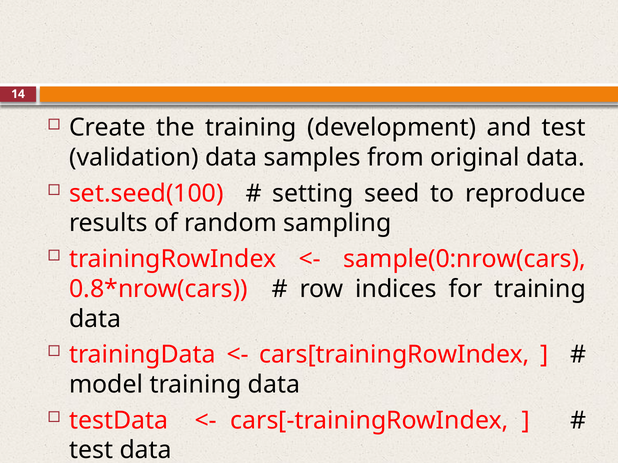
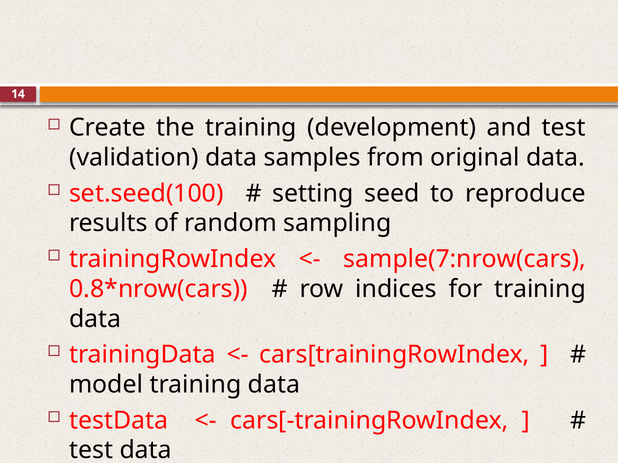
sample(0:nrow(cars: sample(0:nrow(cars -> sample(7:nrow(cars
